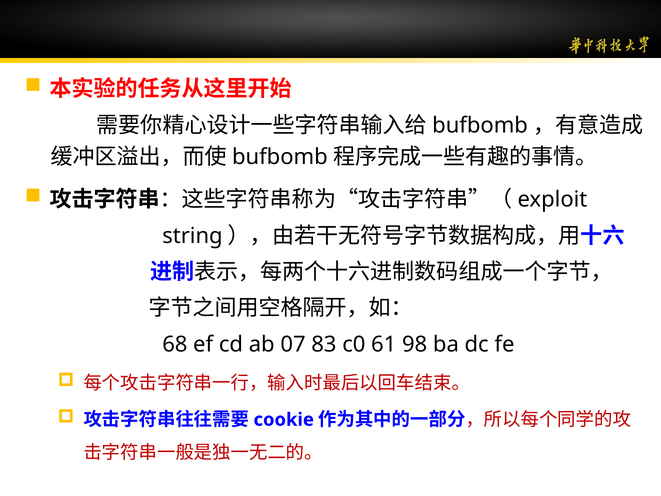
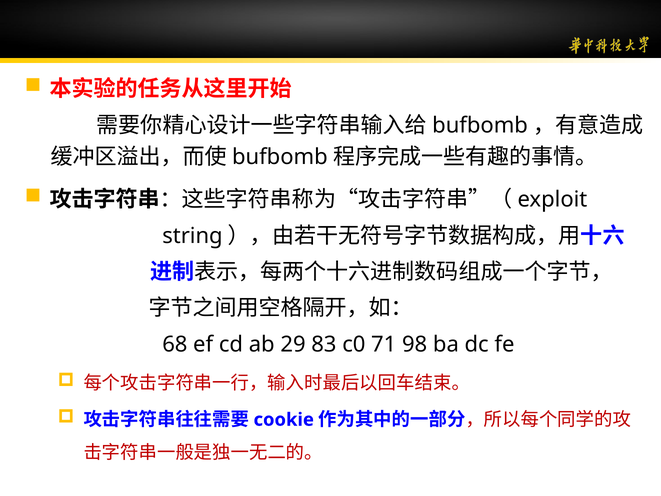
07: 07 -> 29
61: 61 -> 71
